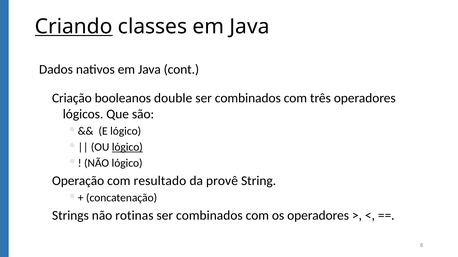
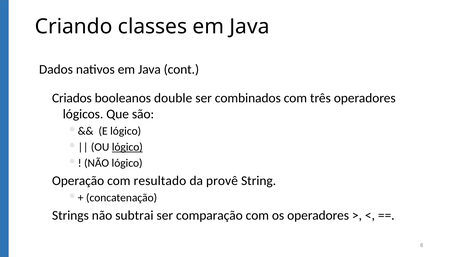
Criando underline: present -> none
Criação: Criação -> Criados
rotinas: rotinas -> subtrai
combinados at (209, 216): combinados -> comparação
